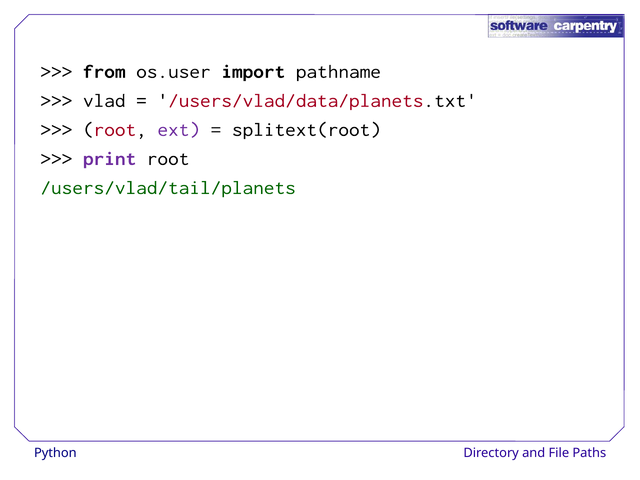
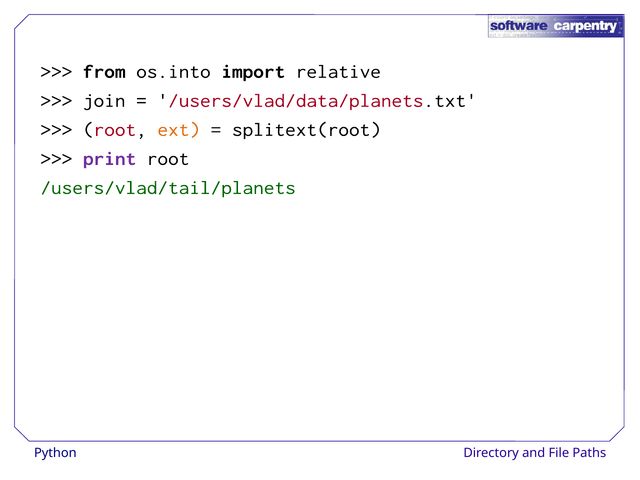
os.user: os.user -> os.into
pathname: pathname -> relative
vlad: vlad -> join
ext colour: purple -> orange
